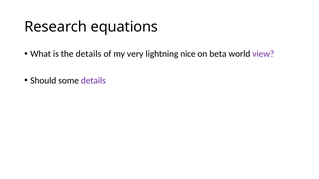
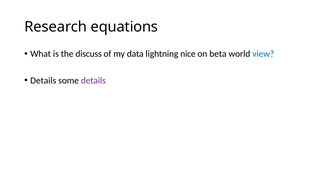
the details: details -> discuss
very: very -> data
view colour: purple -> blue
Should at (43, 81): Should -> Details
